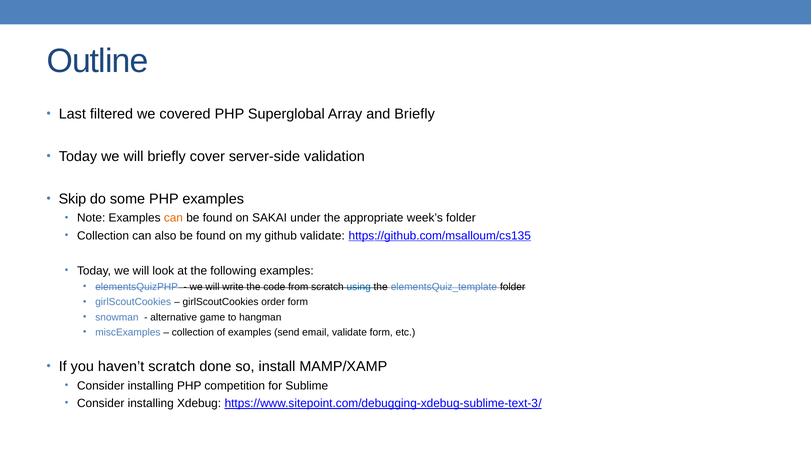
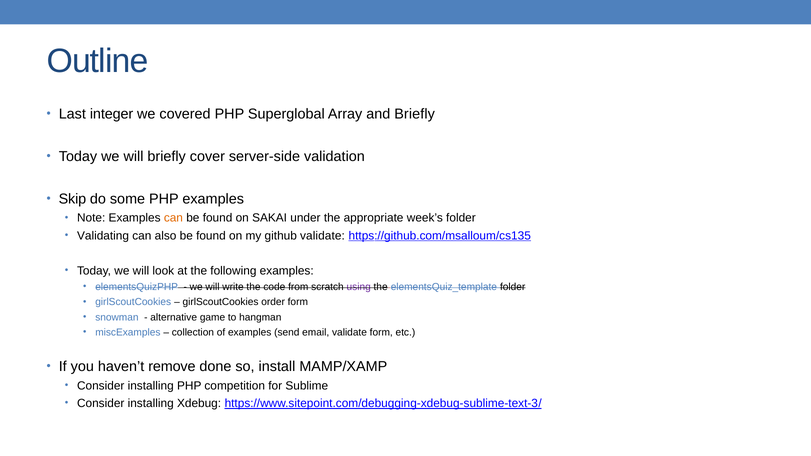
filtered: filtered -> integer
Collection at (103, 236): Collection -> Validating
using colour: blue -> purple
haven’t scratch: scratch -> remove
